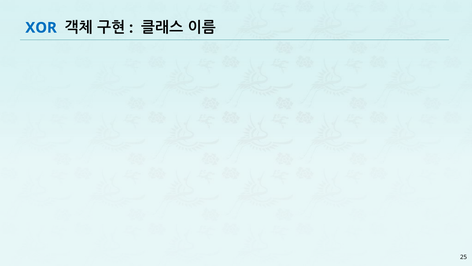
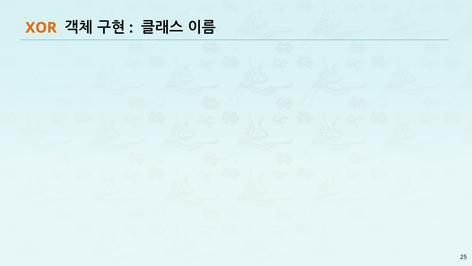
XOR colour: blue -> orange
